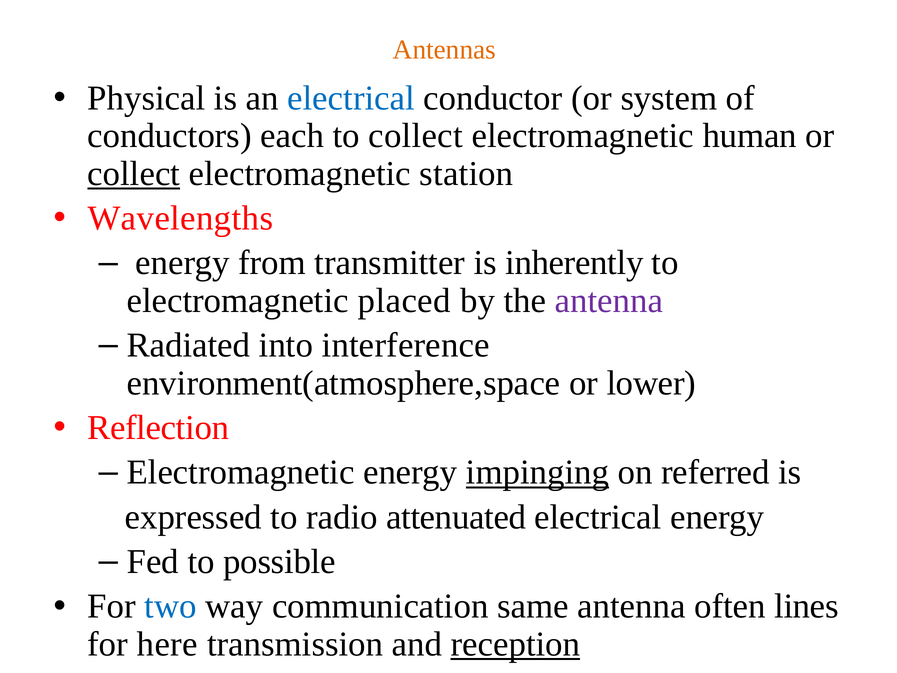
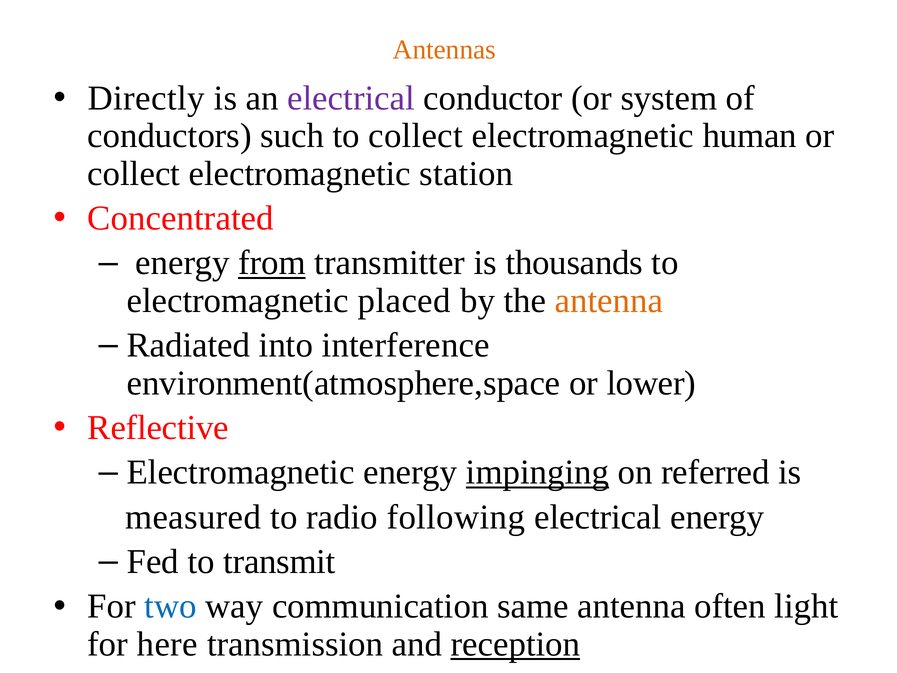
Physical: Physical -> Directly
electrical at (351, 98) colour: blue -> purple
each: each -> such
collect at (134, 174) underline: present -> none
Wavelengths: Wavelengths -> Concentrated
from underline: none -> present
inherently: inherently -> thousands
antenna at (609, 301) colour: purple -> orange
Reflection: Reflection -> Reflective
expressed: expressed -> measured
attenuated: attenuated -> following
possible: possible -> transmit
lines: lines -> light
